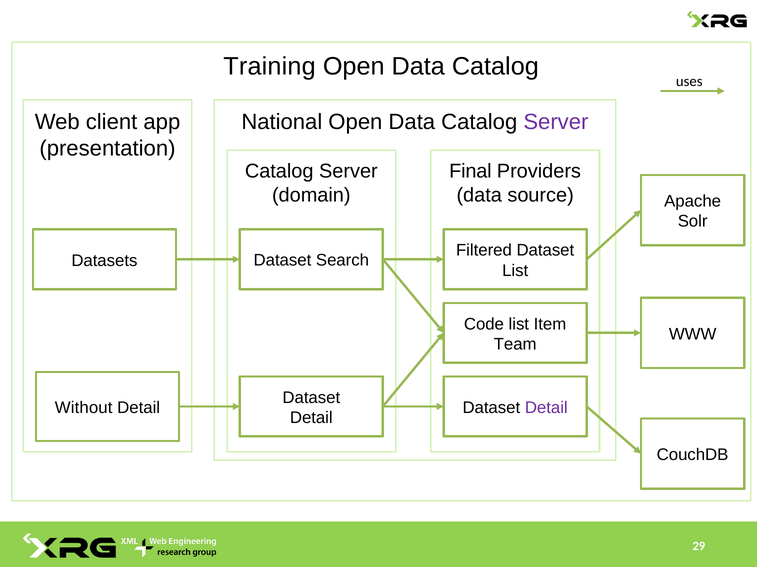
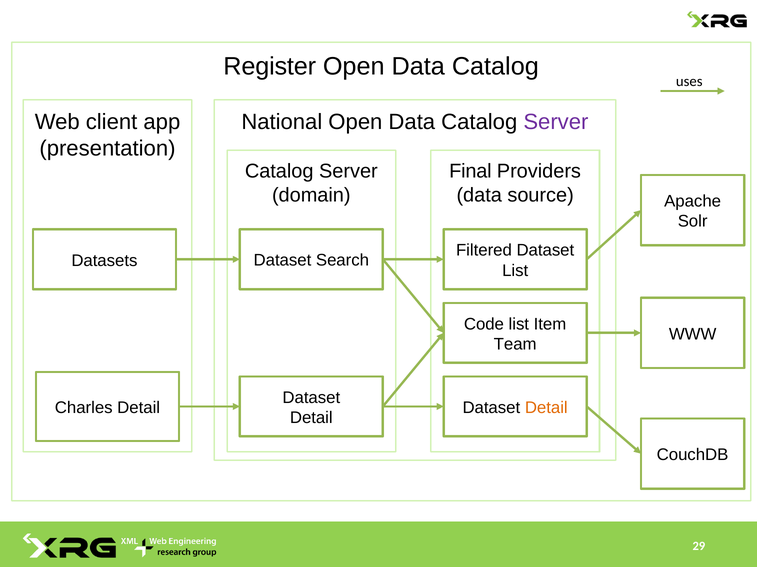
Training: Training -> Register
Without: Without -> Charles
Detail at (546, 408) colour: purple -> orange
